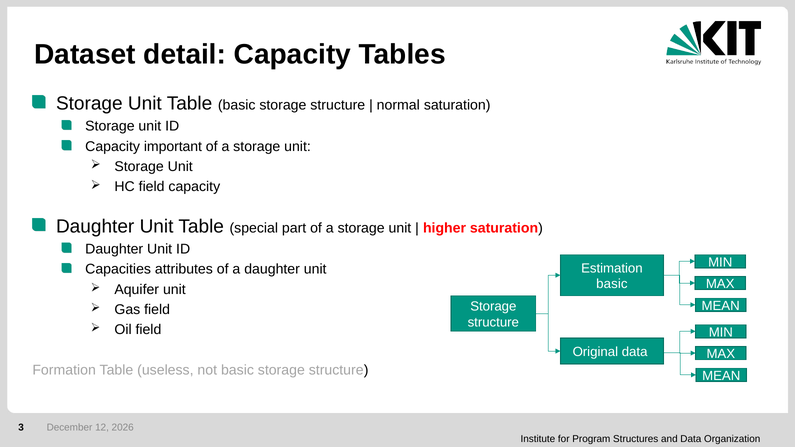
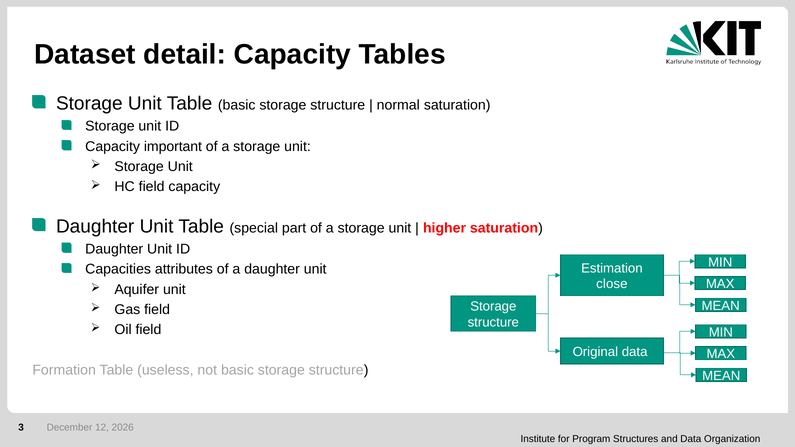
basic at (612, 284): basic -> close
